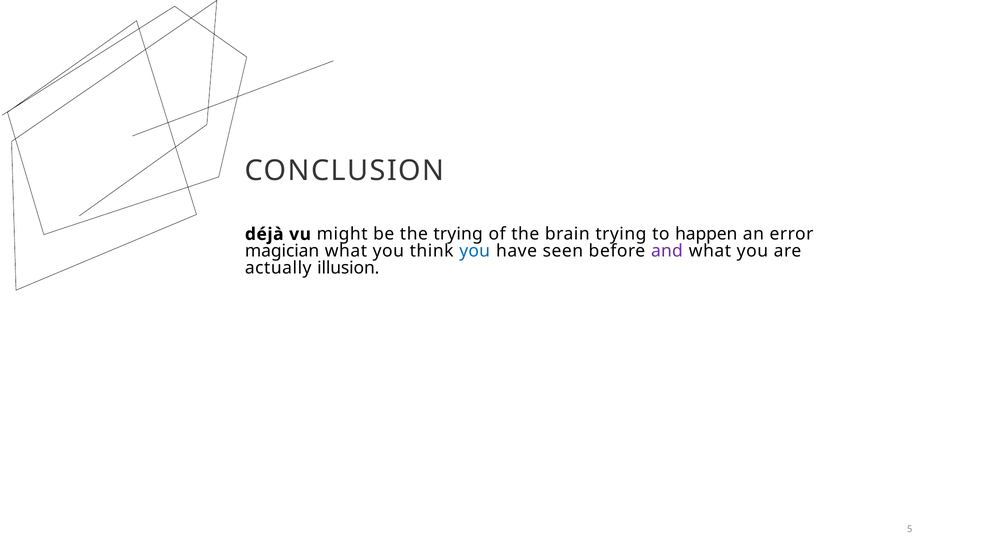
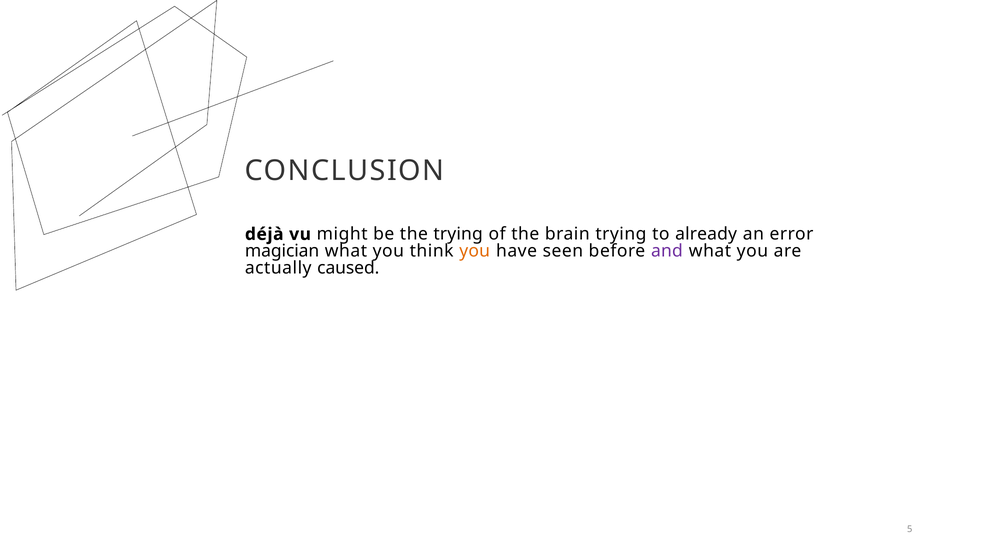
happen: happen -> already
you at (475, 251) colour: blue -> orange
illusion: illusion -> caused
